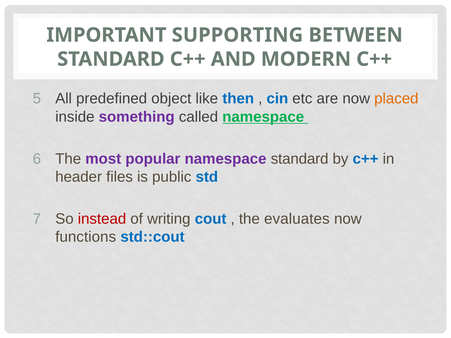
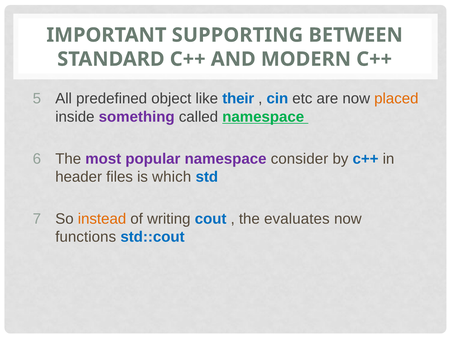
then: then -> their
namespace standard: standard -> consider
public: public -> which
instead colour: red -> orange
